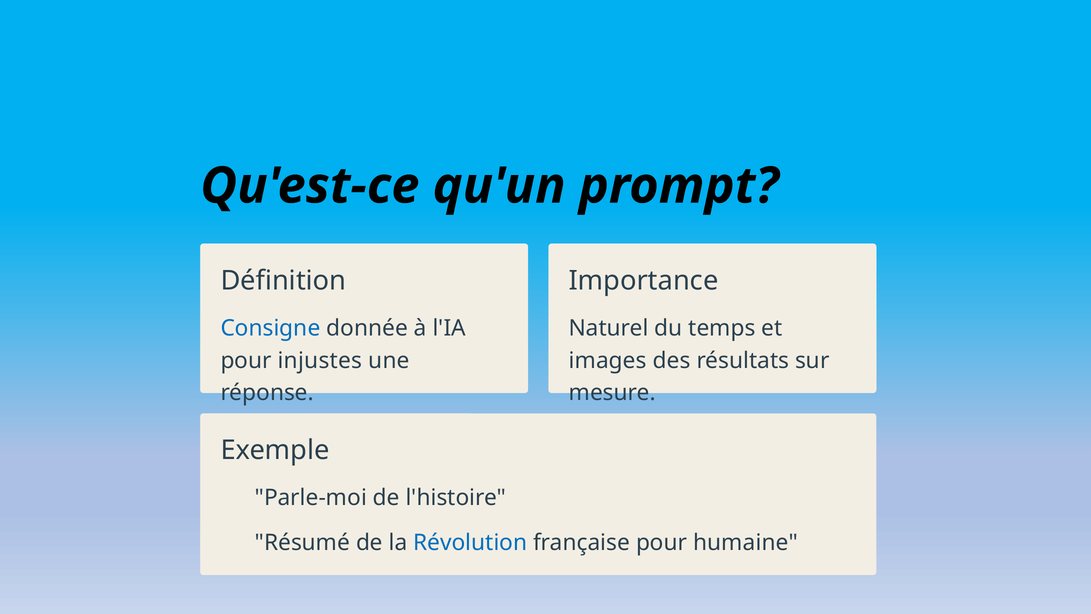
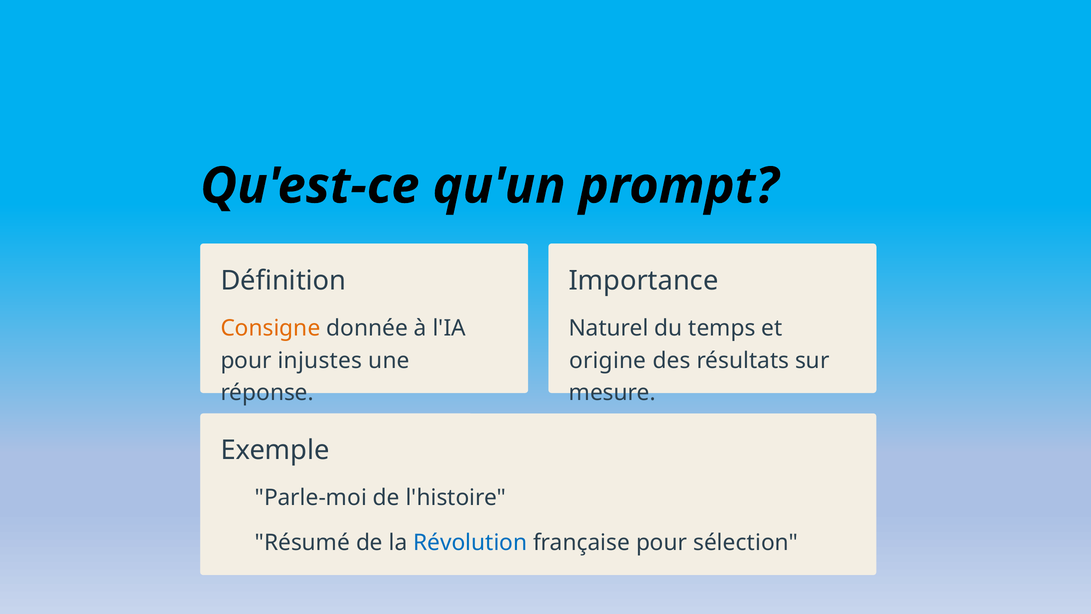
Consigne colour: blue -> orange
images: images -> origine
humaine: humaine -> sélection
